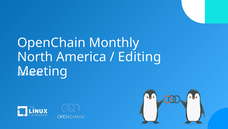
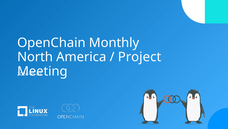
Editing: Editing -> Project
